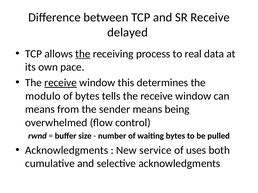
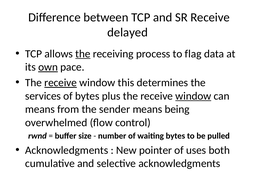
real: real -> flag
own underline: none -> present
modulo: modulo -> services
tells: tells -> plus
window at (193, 96) underline: none -> present
service: service -> pointer
